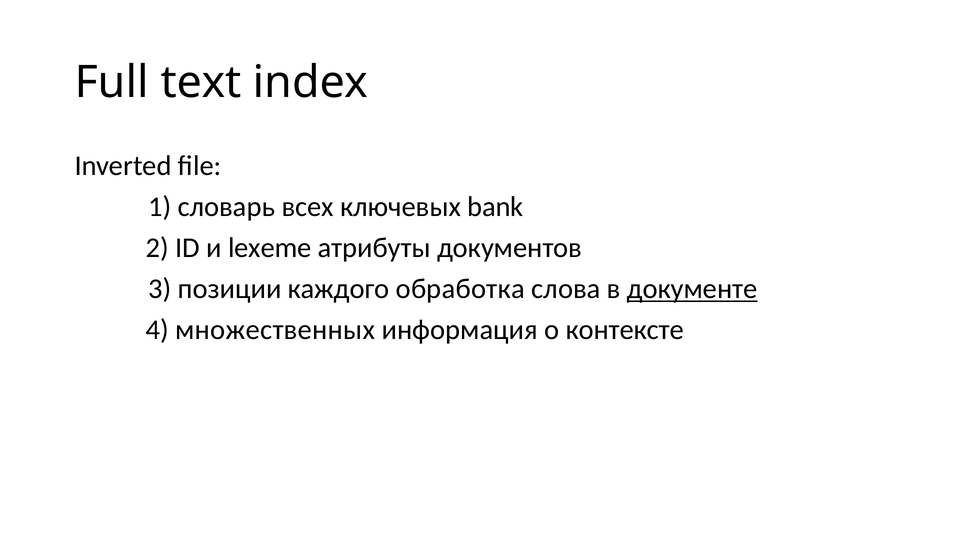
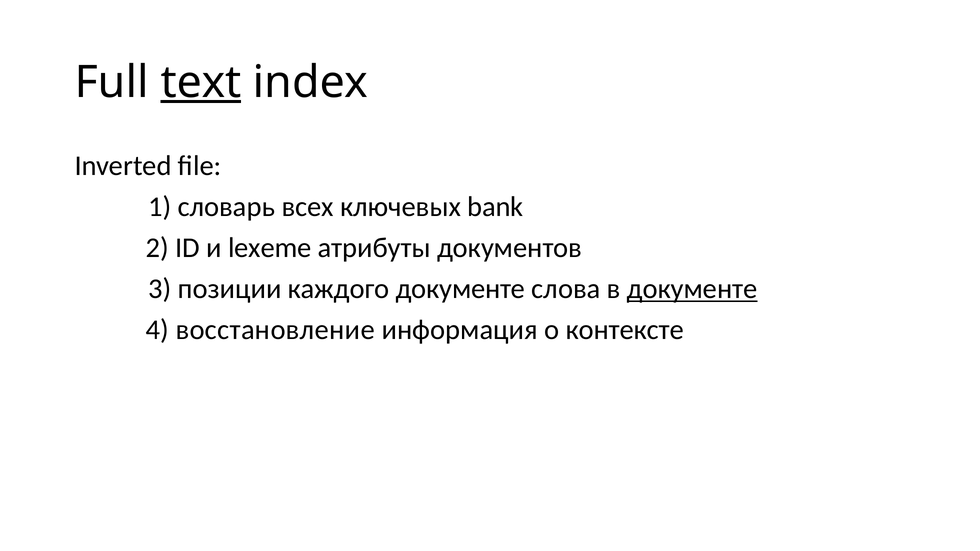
text underline: none -> present
каждого обработка: обработка -> документе
множественных: множественных -> восстановление
